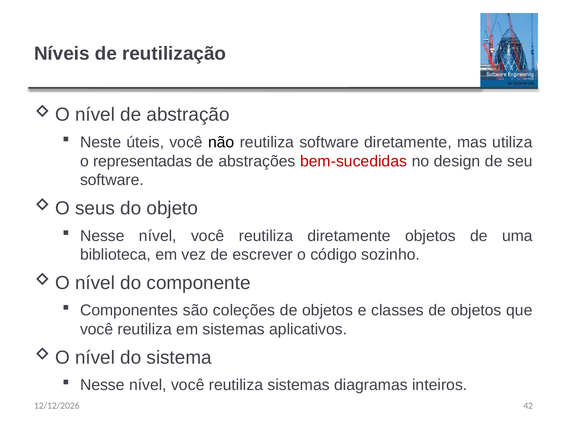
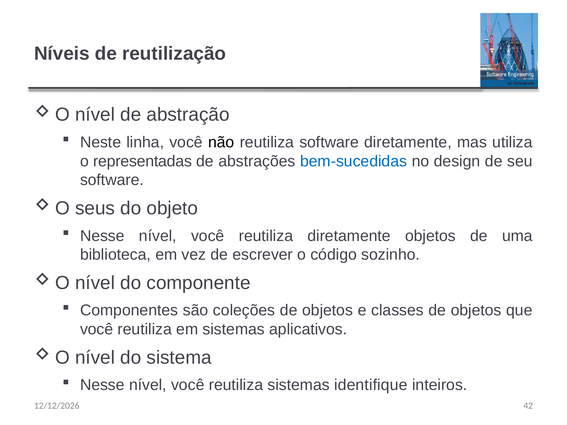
úteis: úteis -> linha
bem-sucedidas colour: red -> blue
diagramas: diagramas -> identifique
